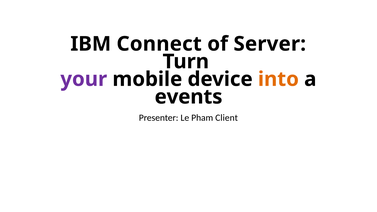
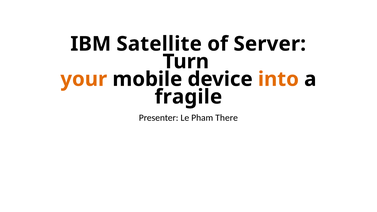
Connect: Connect -> Satellite
your colour: purple -> orange
events: events -> fragile
Client: Client -> There
